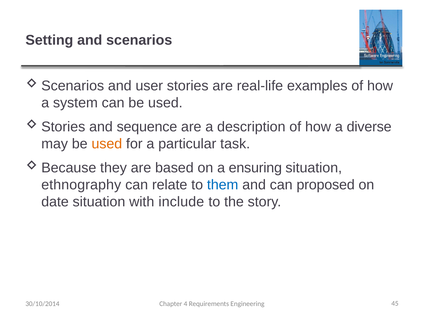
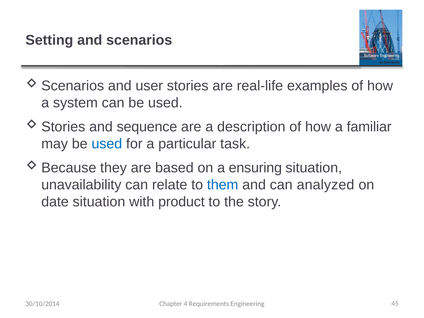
diverse: diverse -> familiar
used at (107, 144) colour: orange -> blue
ethnography: ethnography -> unavailability
proposed: proposed -> analyzed
include: include -> product
